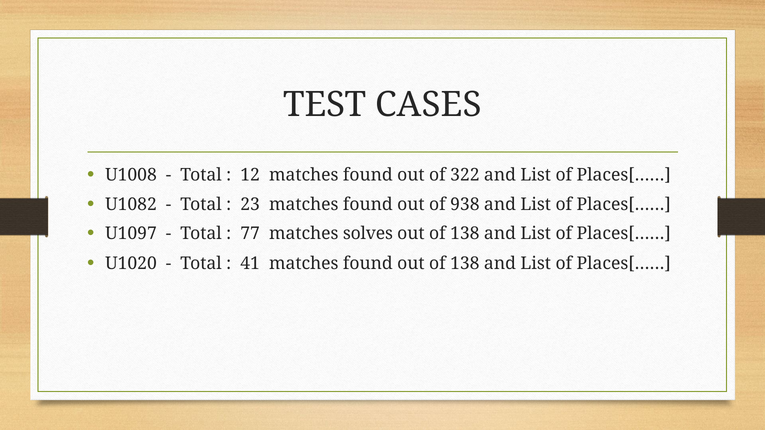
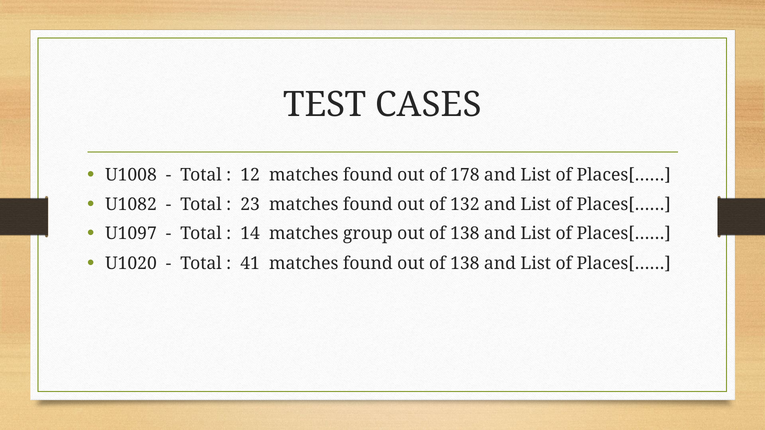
322: 322 -> 178
938: 938 -> 132
77: 77 -> 14
solves: solves -> group
